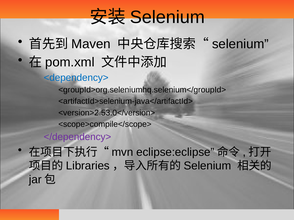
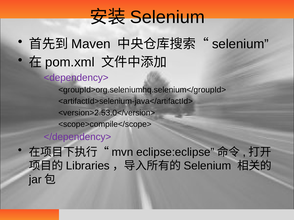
<dependency> colour: blue -> purple
